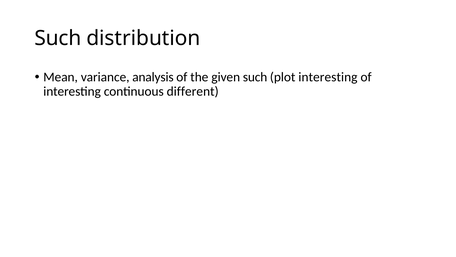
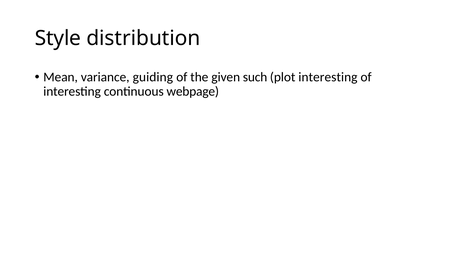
Such at (58, 38): Such -> Style
analysis: analysis -> guiding
different: different -> webpage
